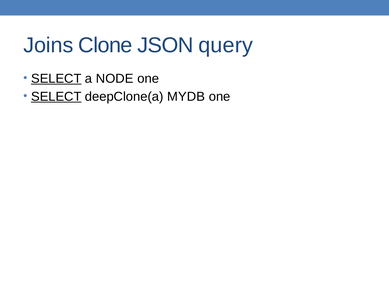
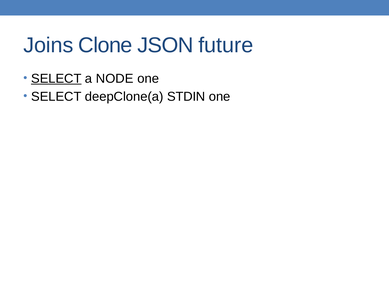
query: query -> future
SELECT at (56, 97) underline: present -> none
MYDB: MYDB -> STDIN
